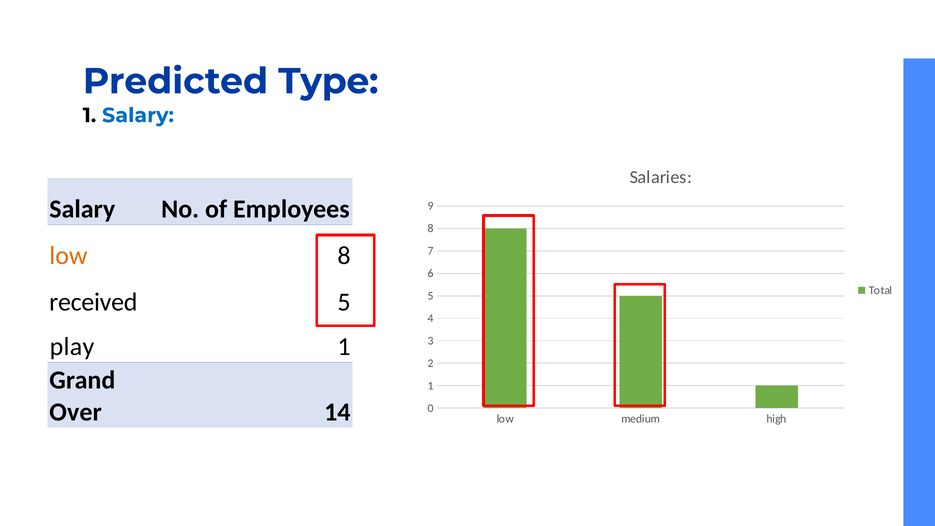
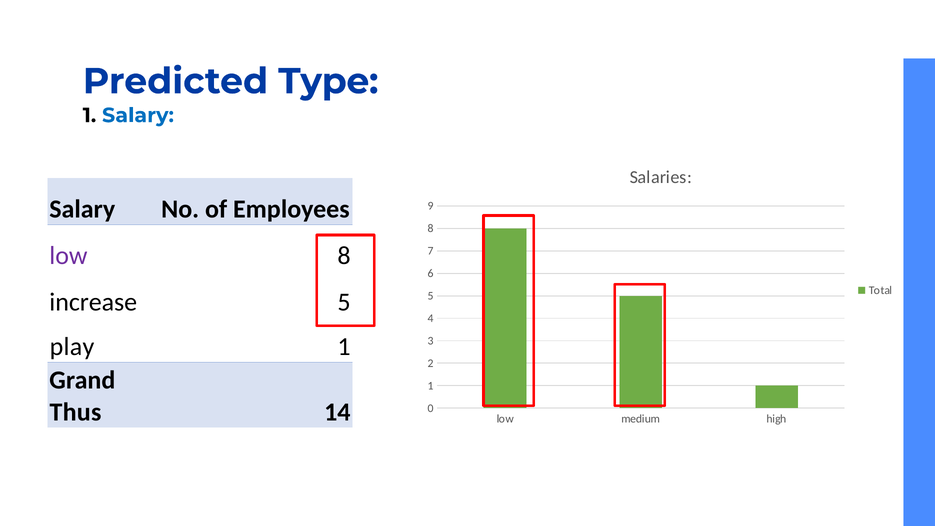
low at (68, 256) colour: orange -> purple
received: received -> increase
Over: Over -> Thus
